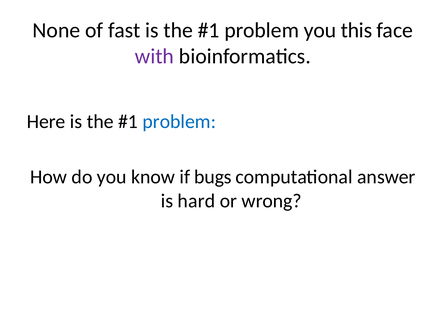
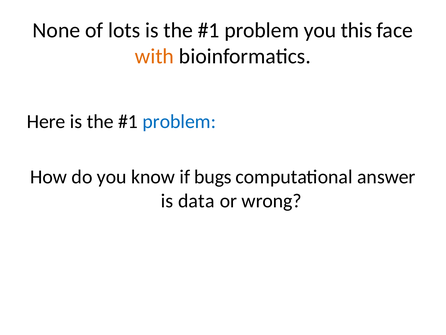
fast: fast -> lots
with colour: purple -> orange
hard: hard -> data
